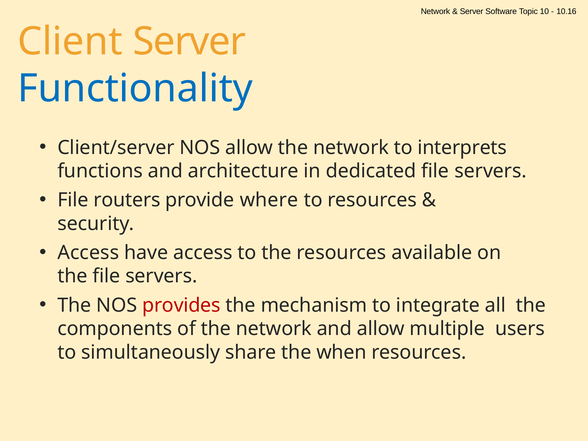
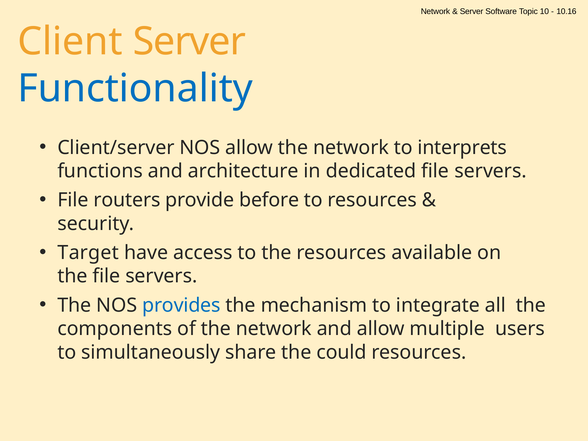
where: where -> before
Access at (88, 253): Access -> Target
provides colour: red -> blue
when: when -> could
